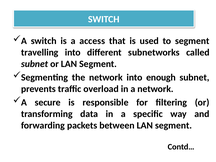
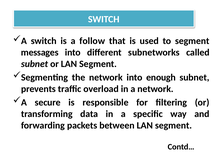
access: access -> follow
travelling: travelling -> messages
